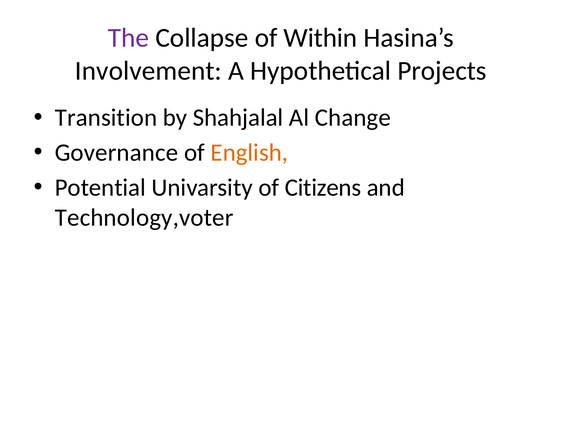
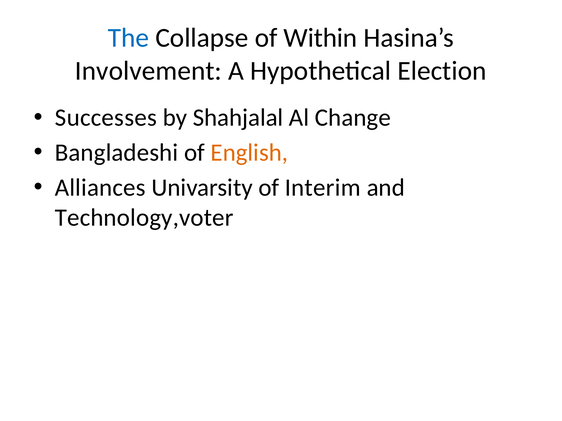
The colour: purple -> blue
Projects: Projects -> Election
Transition: Transition -> Successes
Governance: Governance -> Bangladeshi
Potential: Potential -> Alliances
Citizens: Citizens -> Interim
